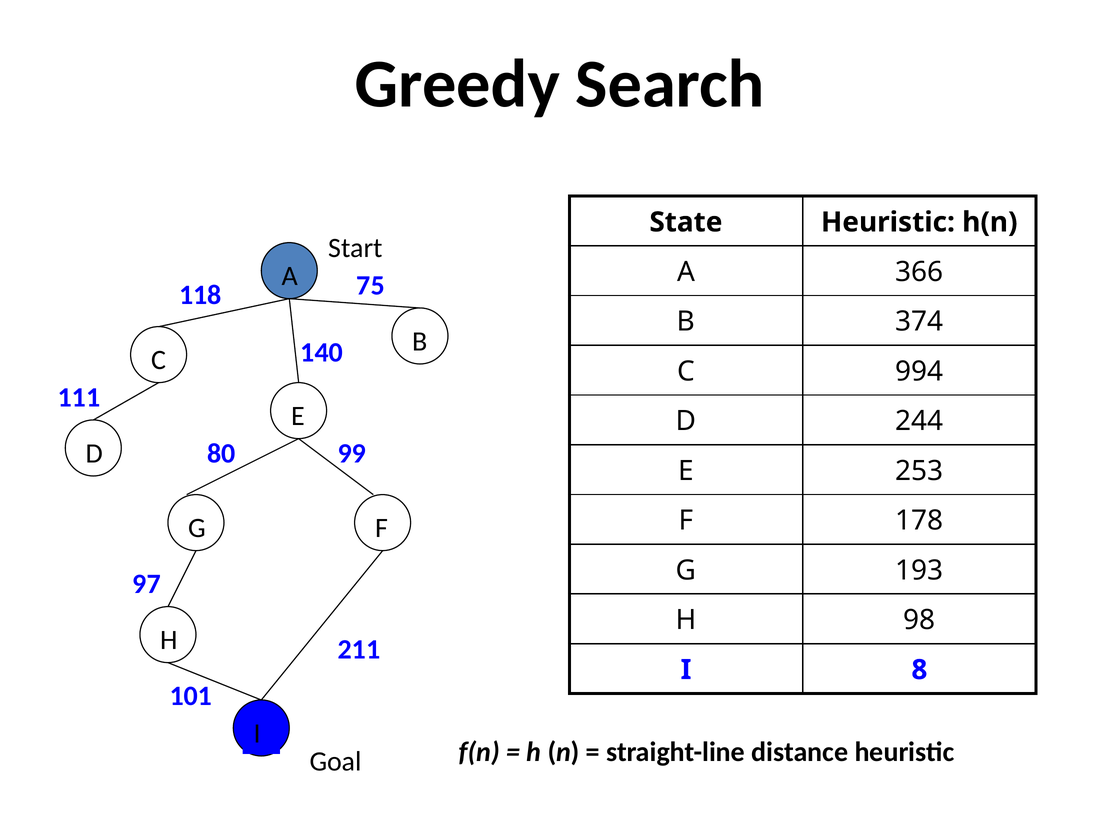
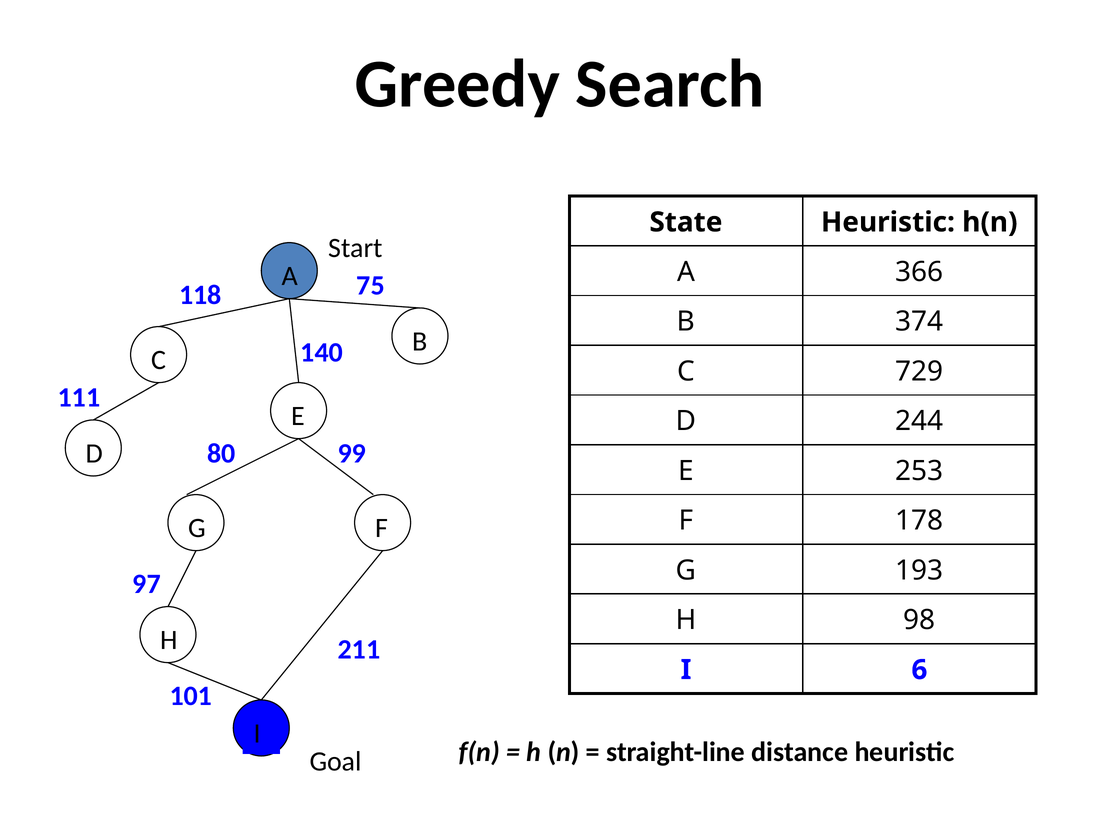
994: 994 -> 729
8: 8 -> 6
